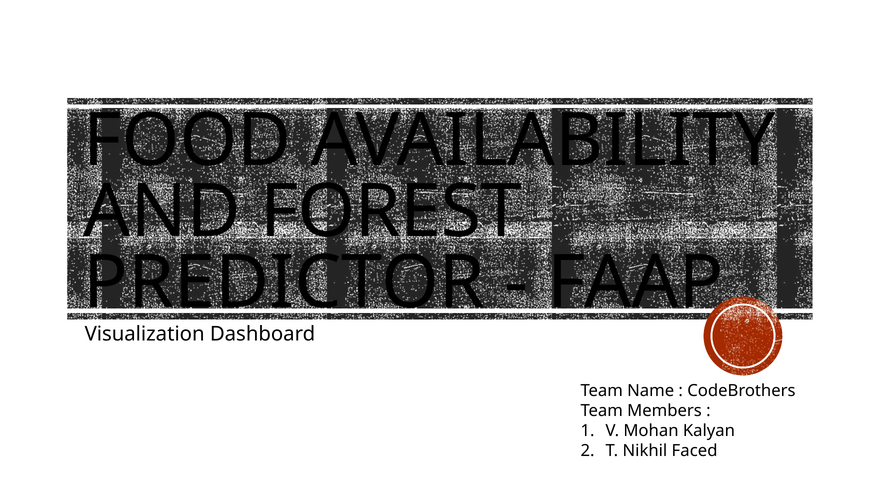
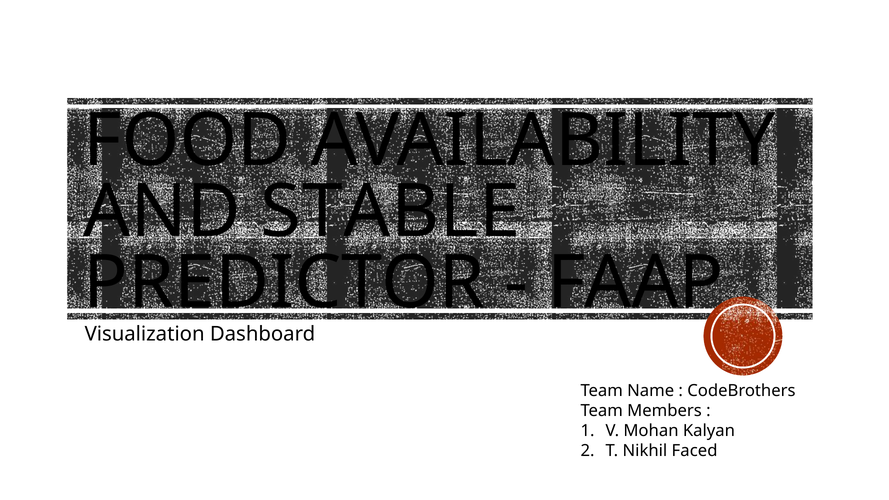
FOREST: FOREST -> STABLE
